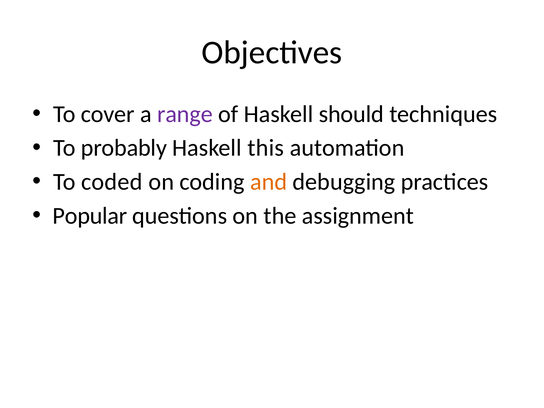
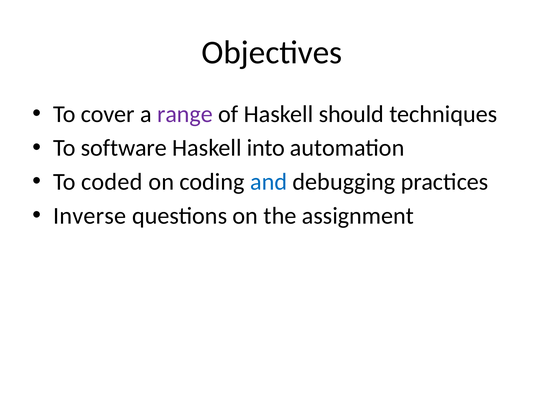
probably: probably -> software
this: this -> into
and colour: orange -> blue
Popular: Popular -> Inverse
